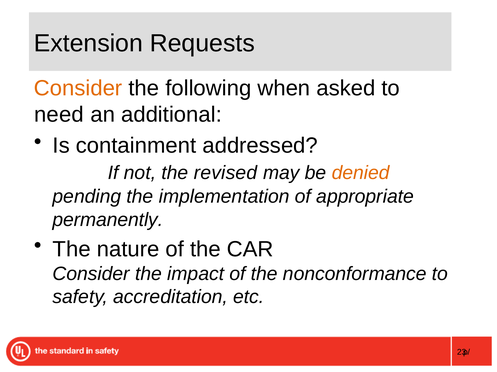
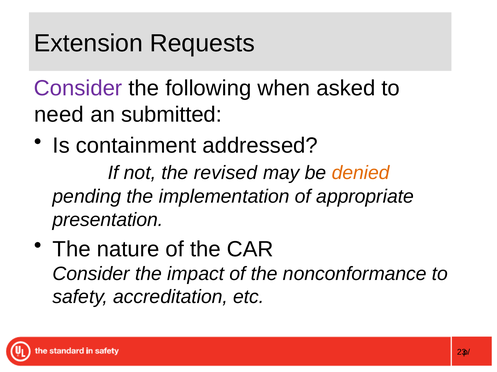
Consider at (78, 88) colour: orange -> purple
additional: additional -> submitted
permanently: permanently -> presentation
